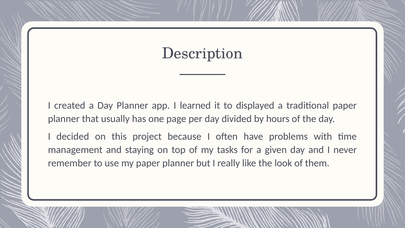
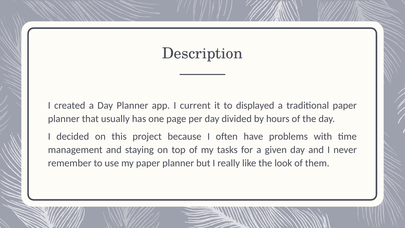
learned: learned -> current
